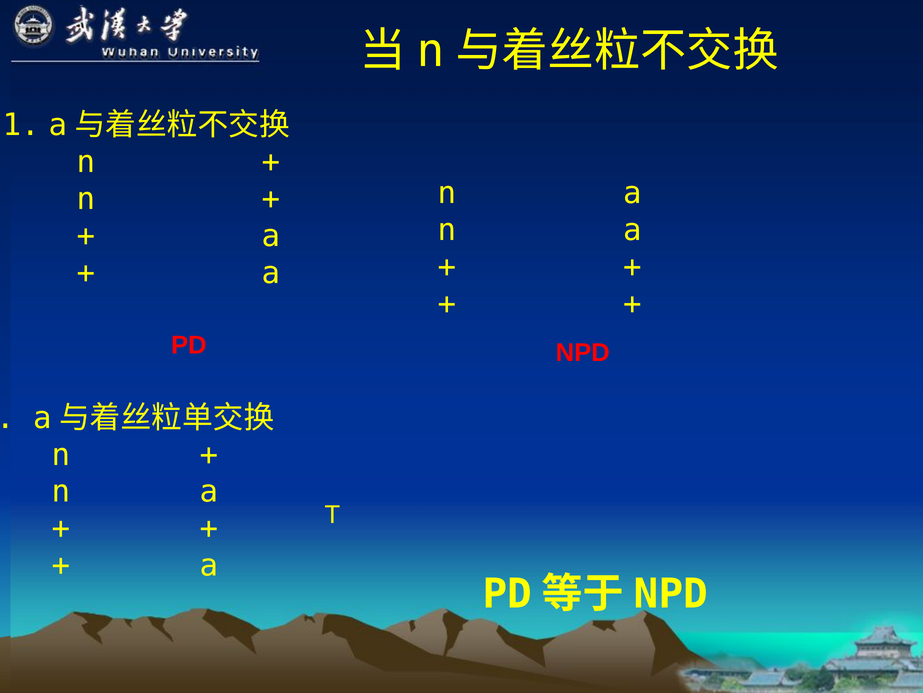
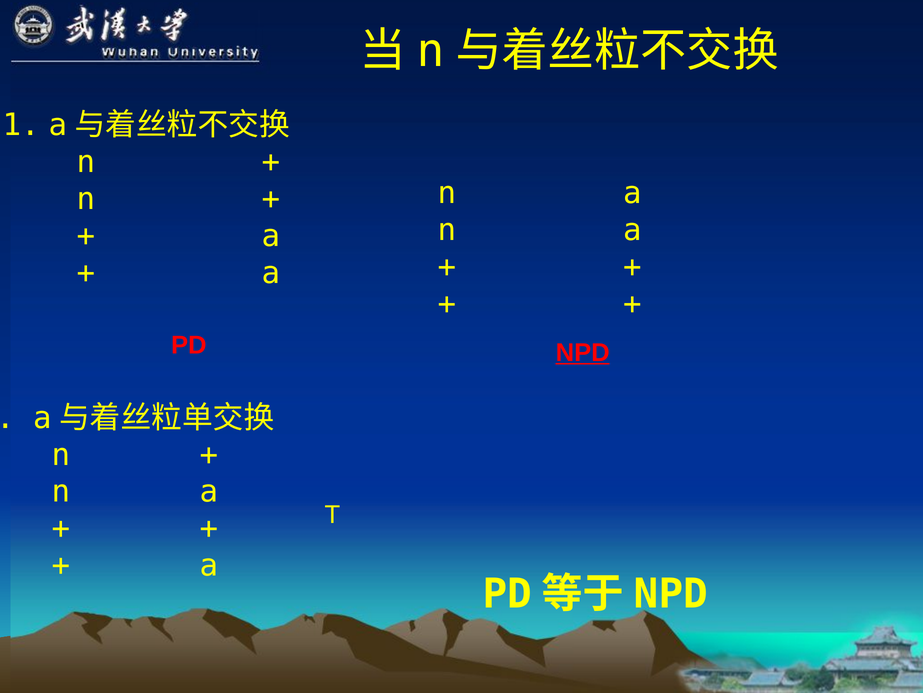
NPD underline: none -> present
